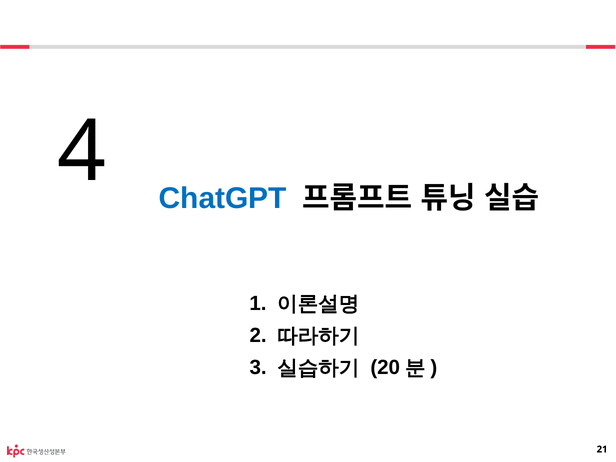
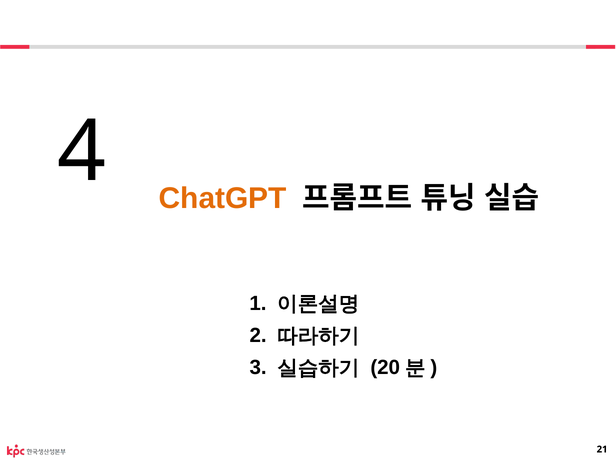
ChatGPT colour: blue -> orange
